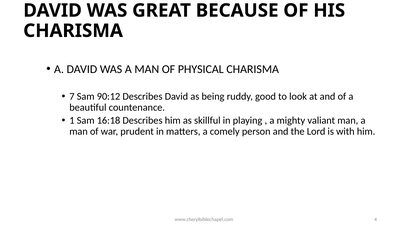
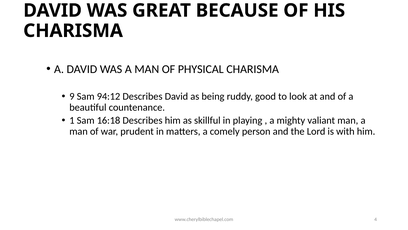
7: 7 -> 9
90:12: 90:12 -> 94:12
